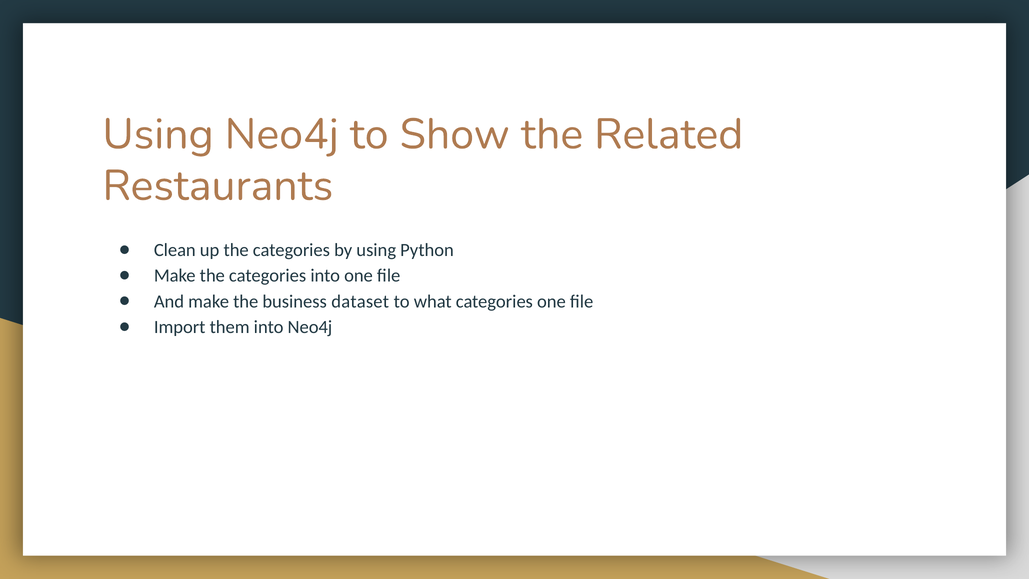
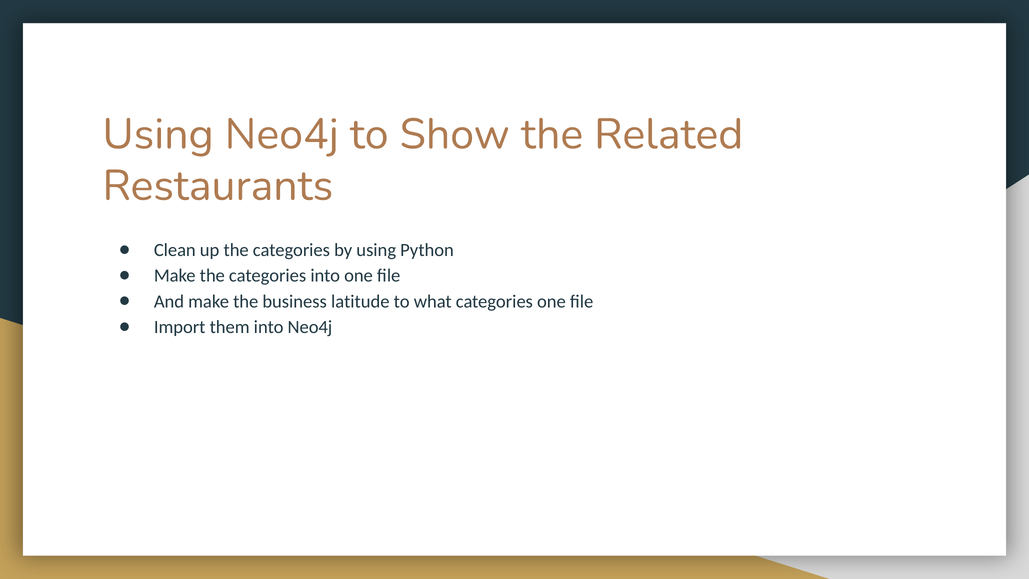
dataset: dataset -> latitude
